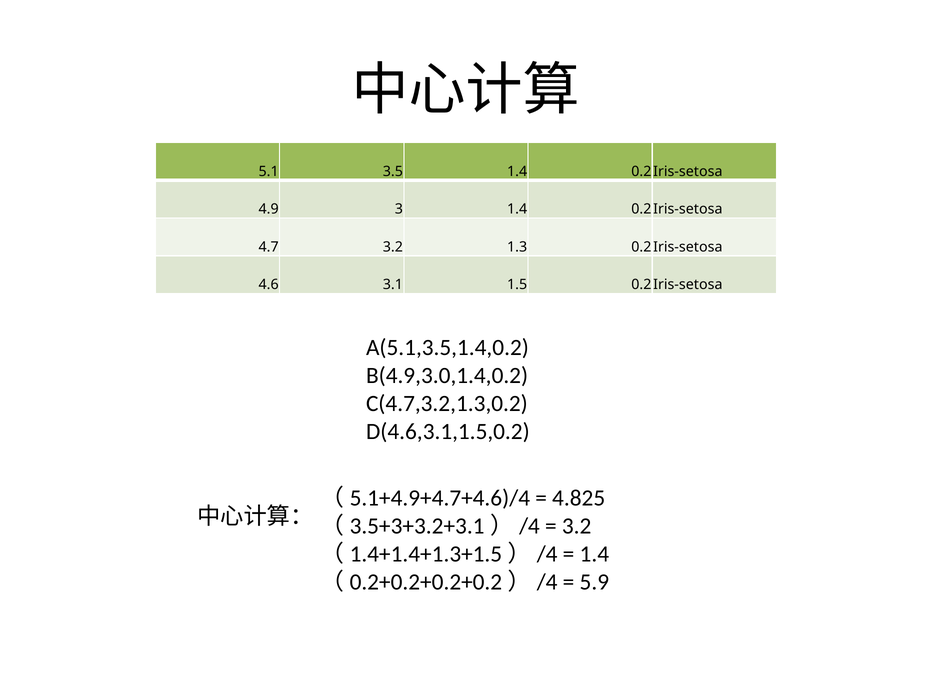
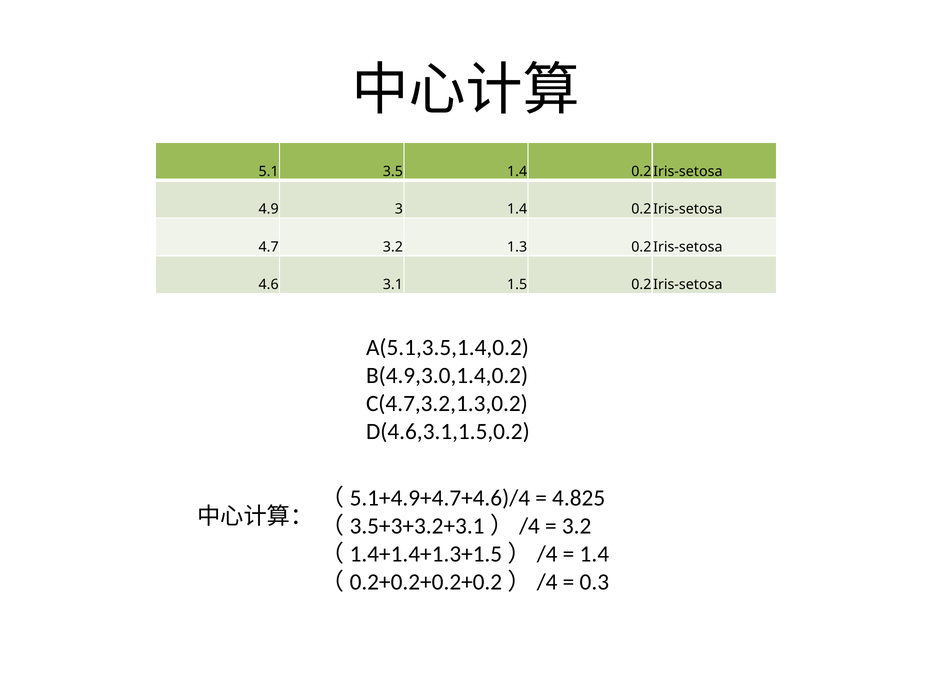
5.9: 5.9 -> 0.3
